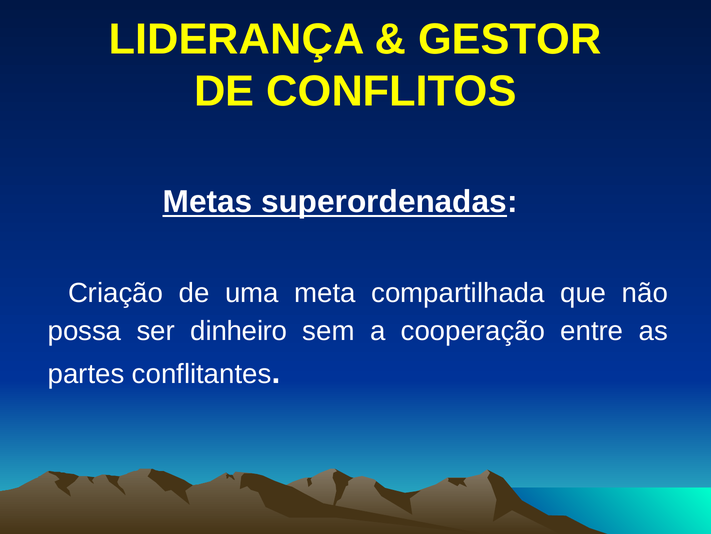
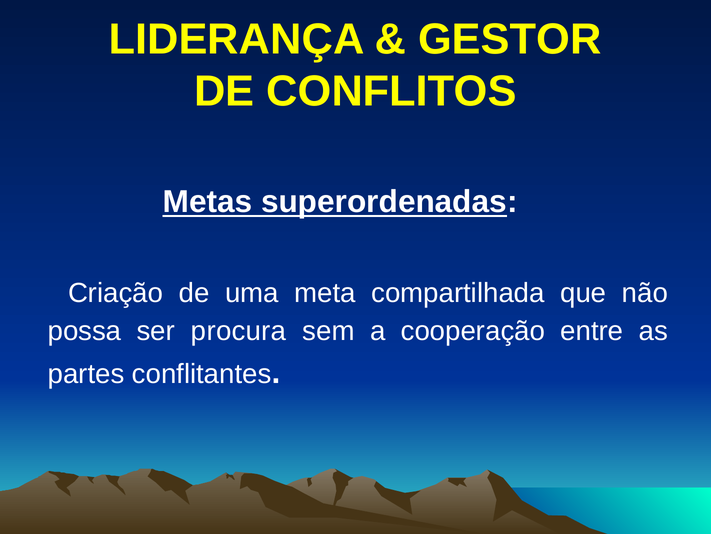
dinheiro: dinheiro -> procura
